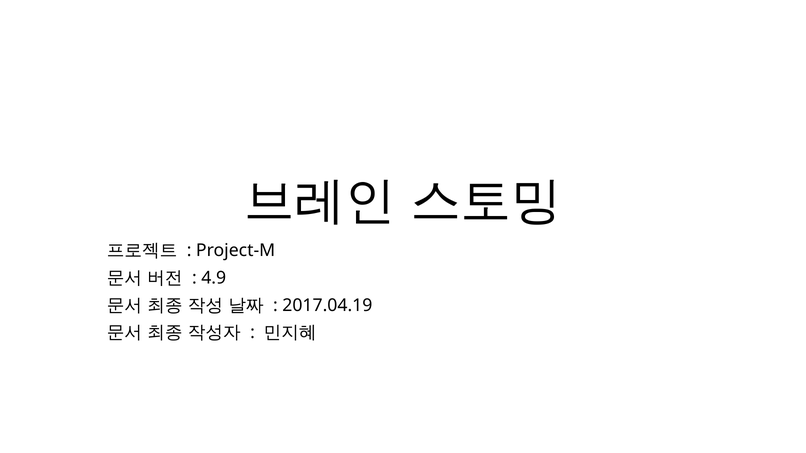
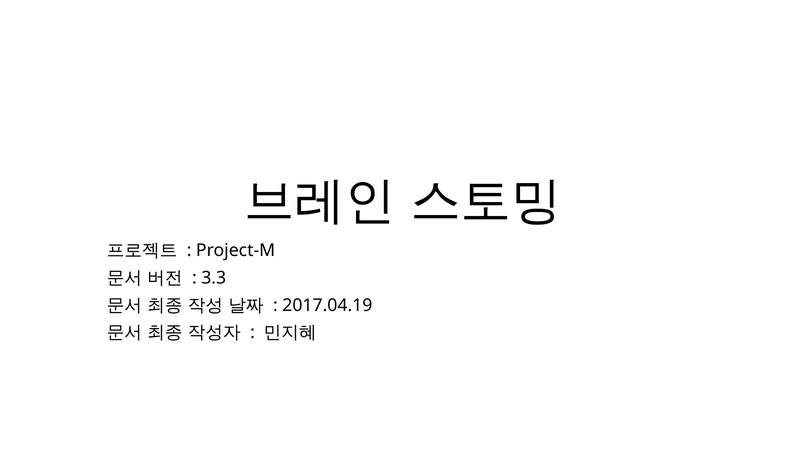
4.9: 4.9 -> 3.3
